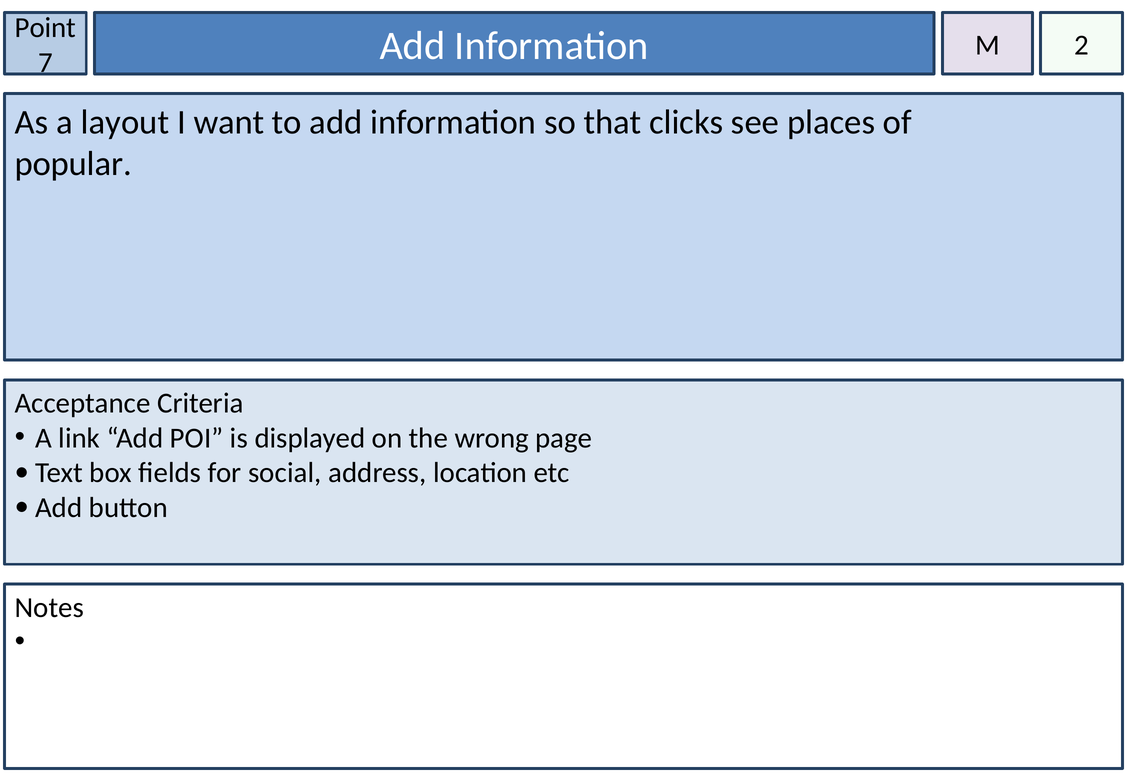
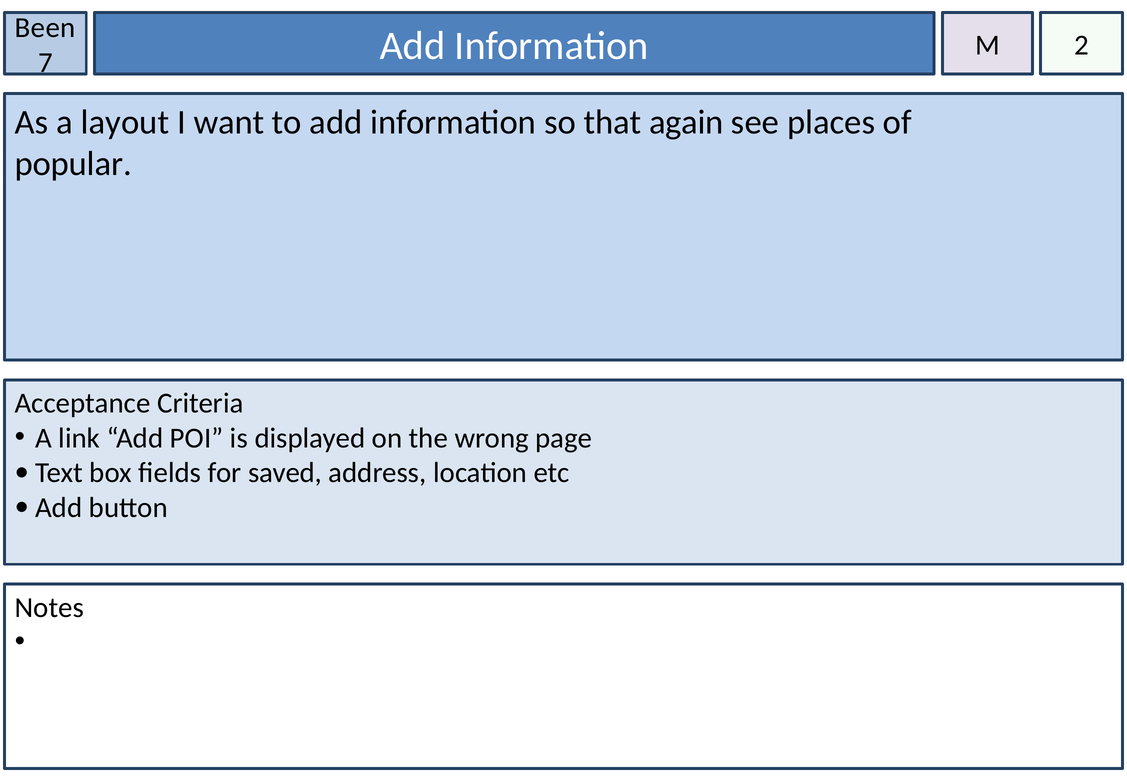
Point: Point -> Been
clicks: clicks -> again
social: social -> saved
